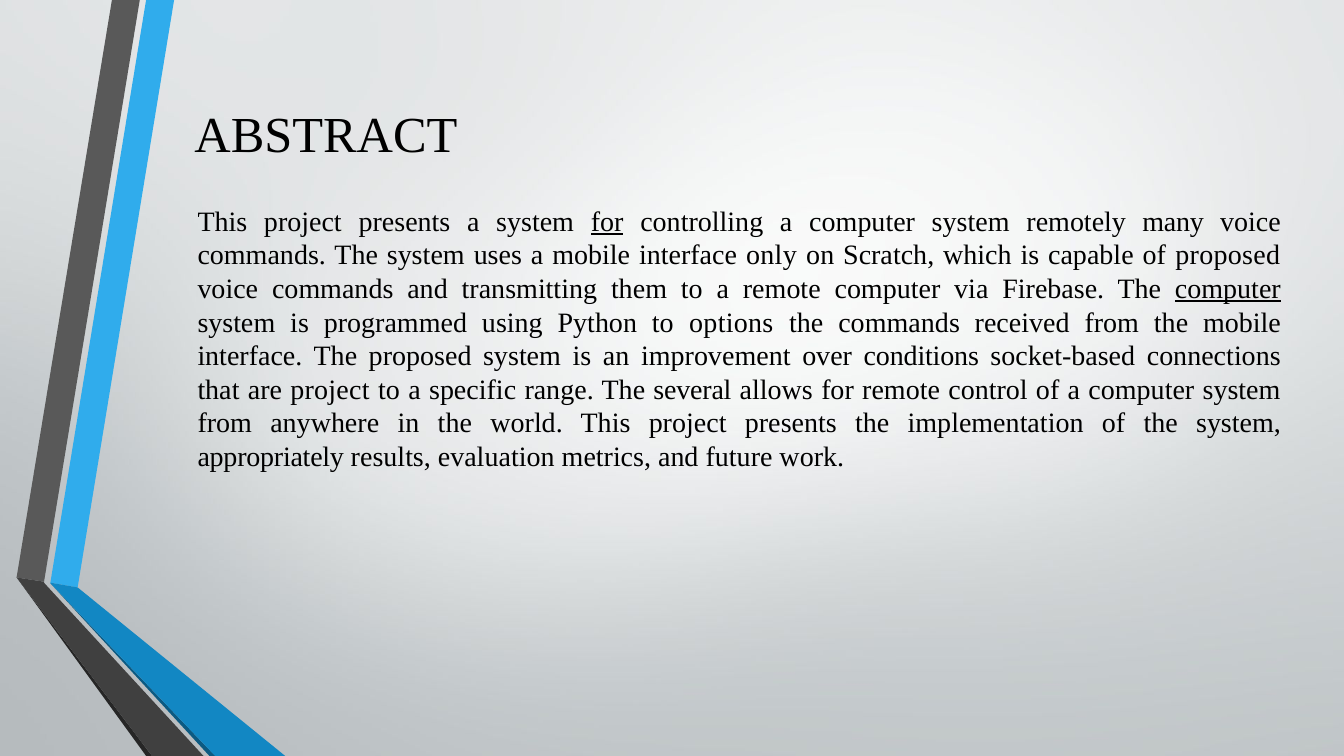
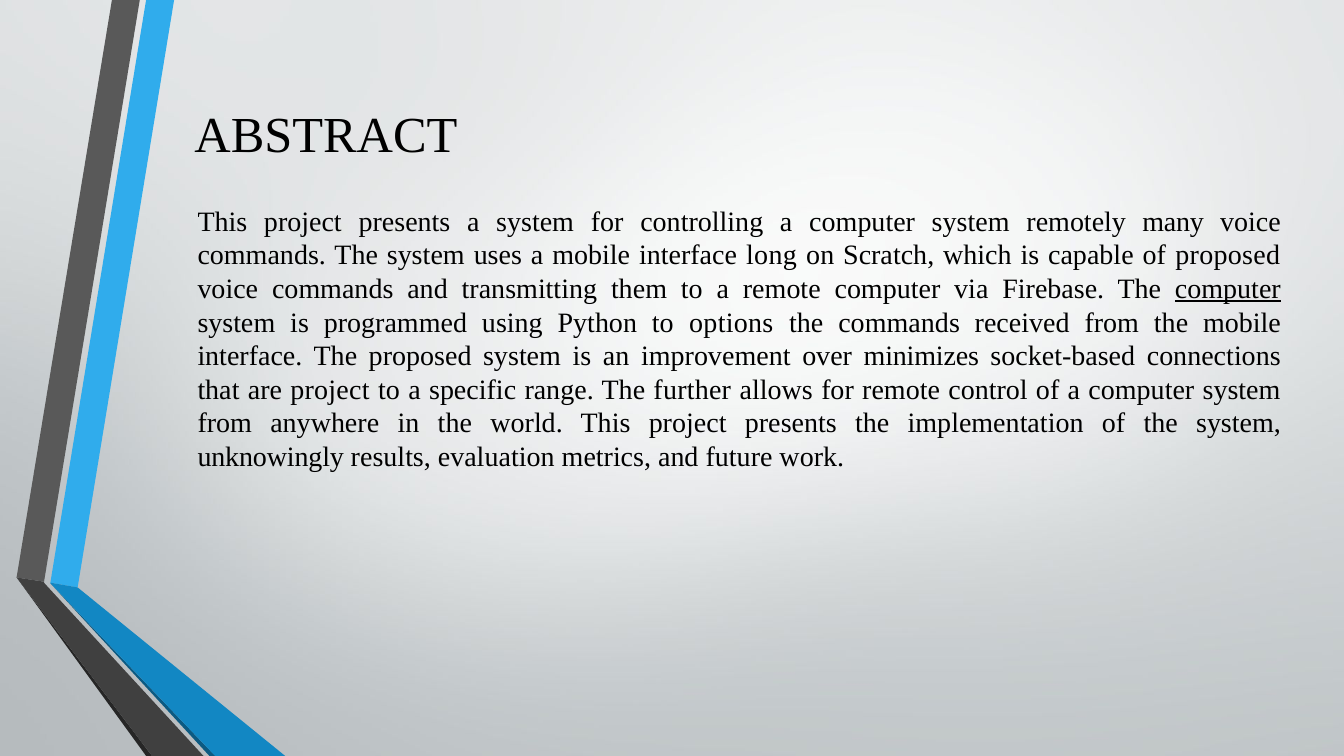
for at (607, 222) underline: present -> none
only: only -> long
conditions: conditions -> minimizes
several: several -> further
appropriately: appropriately -> unknowingly
